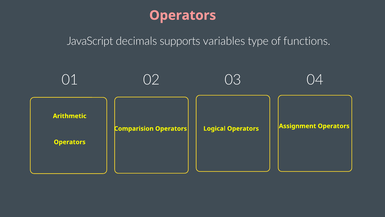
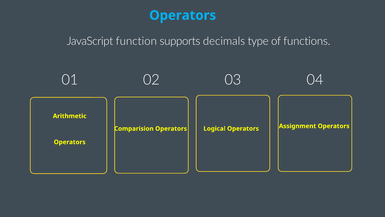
Operators at (183, 15) colour: pink -> light blue
decimals: decimals -> function
variables: variables -> decimals
